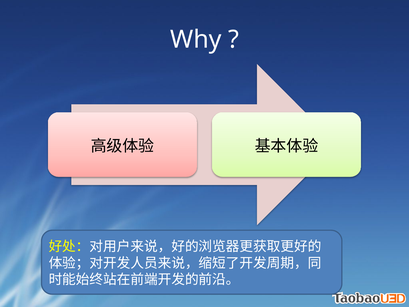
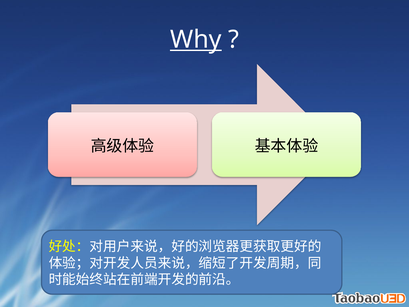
Why underline: none -> present
